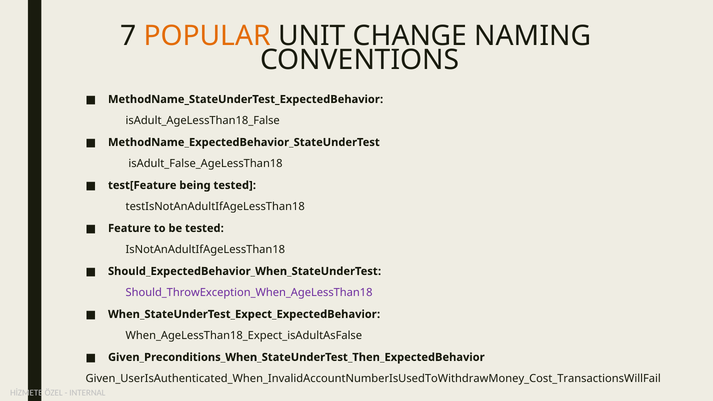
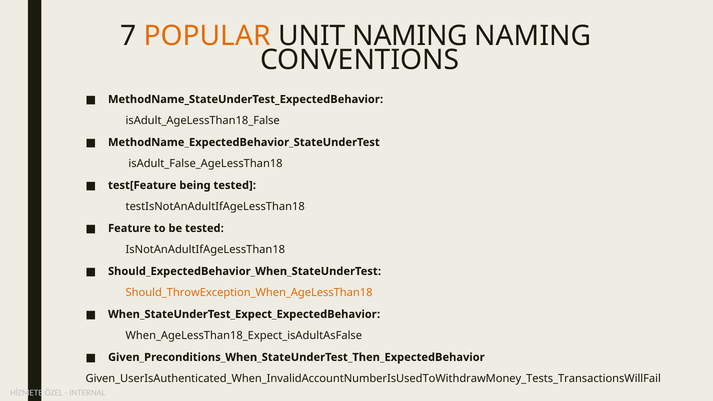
UNIT CHANGE: CHANGE -> NAMING
Should_ThrowException_When_AgeLessThan18 colour: purple -> orange
Given_UserIsAuthenticated_When_InvalidAccountNumberIsUsedToWithdrawMoney_Cost_TransactionsWillFail: Given_UserIsAuthenticated_When_InvalidAccountNumberIsUsedToWithdrawMoney_Cost_TransactionsWillFail -> Given_UserIsAuthenticated_When_InvalidAccountNumberIsUsedToWithdrawMoney_Tests_TransactionsWillFail
